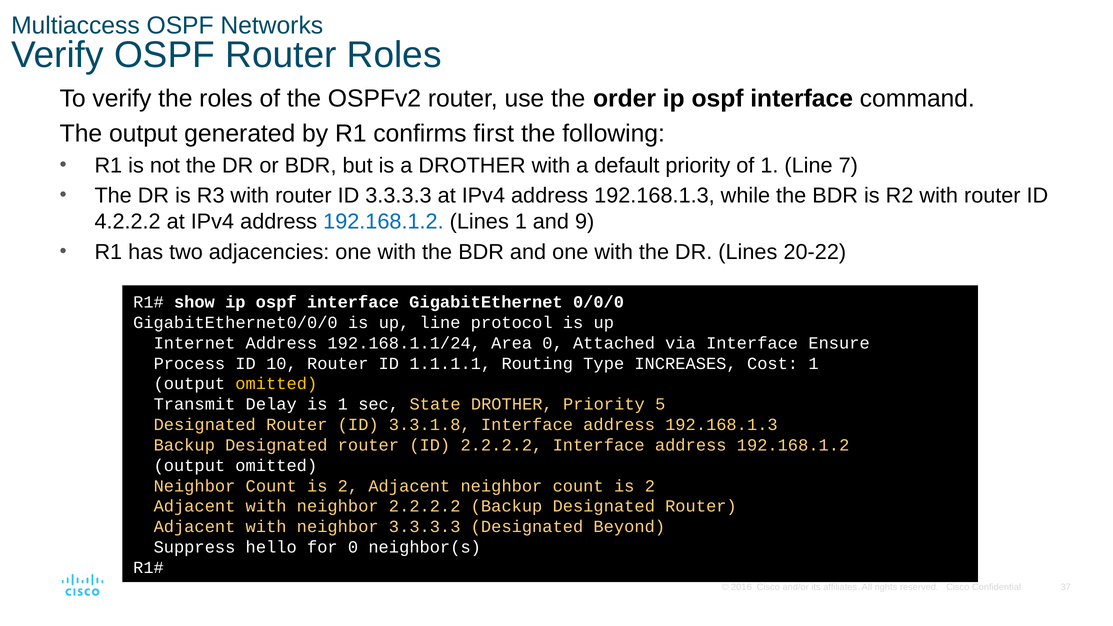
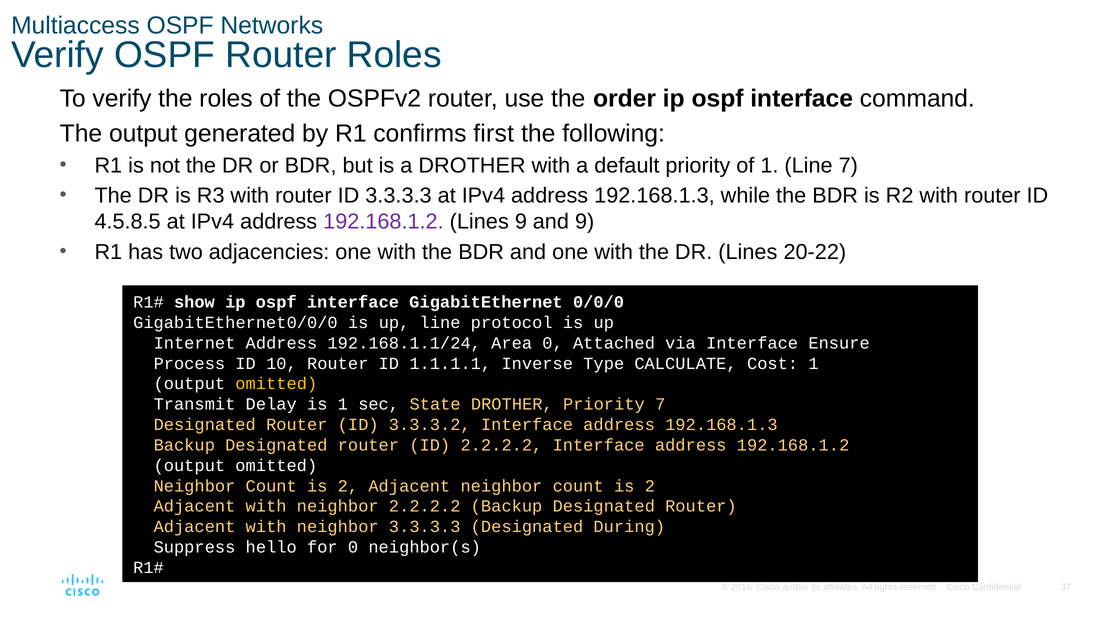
4.2.2.2: 4.2.2.2 -> 4.5.8.5
192.168.1.2 at (383, 222) colour: blue -> purple
Lines 1: 1 -> 9
Routing: Routing -> Inverse
INCREASES: INCREASES -> CALCULATE
Priority 5: 5 -> 7
3.3.1.8: 3.3.1.8 -> 3.3.3.2
Beyond: Beyond -> During
